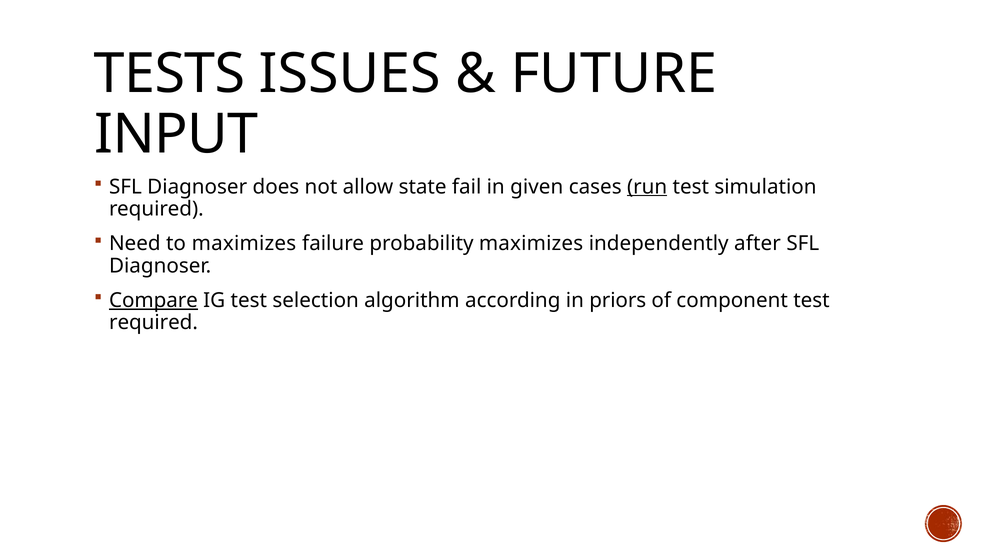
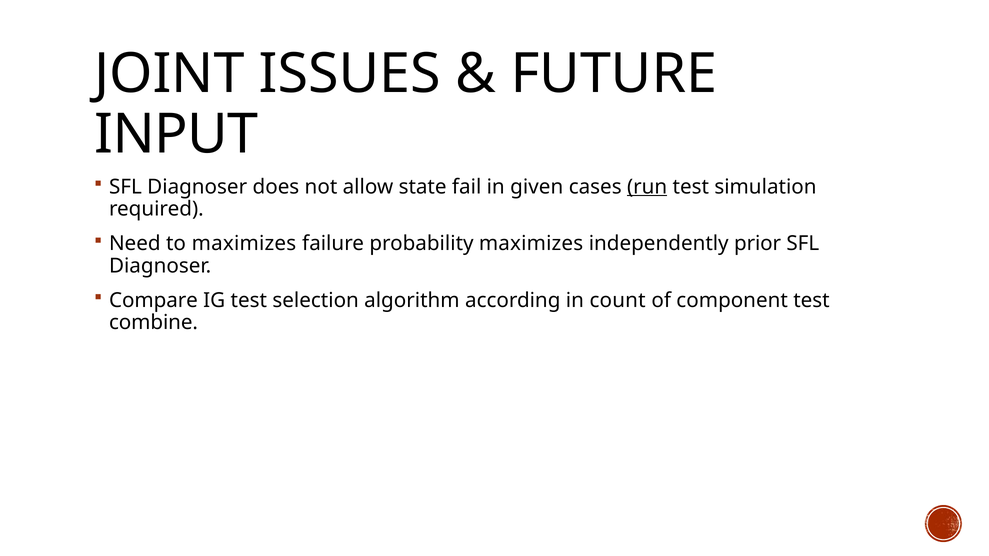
TESTS: TESTS -> JOINT
after: after -> prior
Compare underline: present -> none
priors: priors -> count
required at (153, 323): required -> combine
